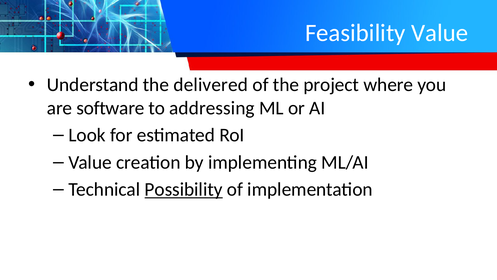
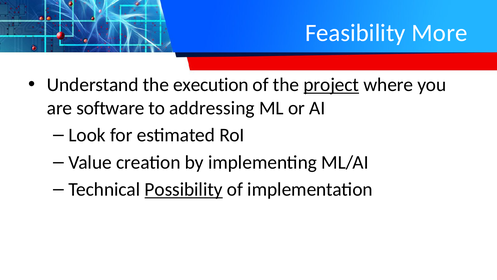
Feasibility Value: Value -> More
delivered: delivered -> execution
project underline: none -> present
